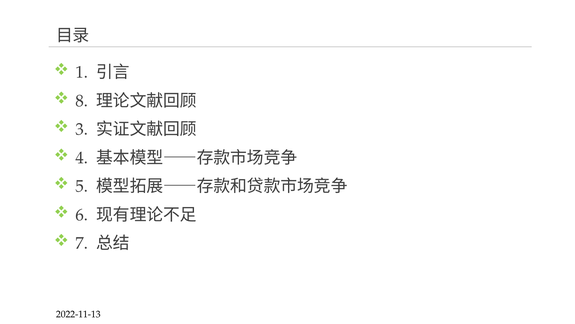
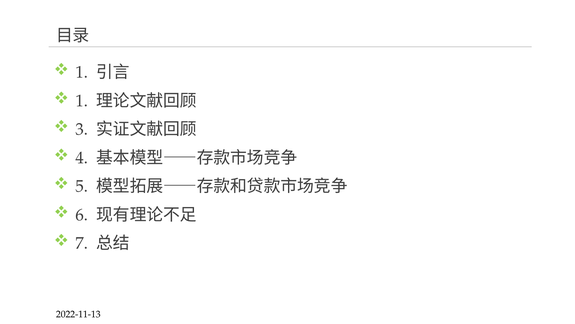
8 at (82, 101): 8 -> 1
